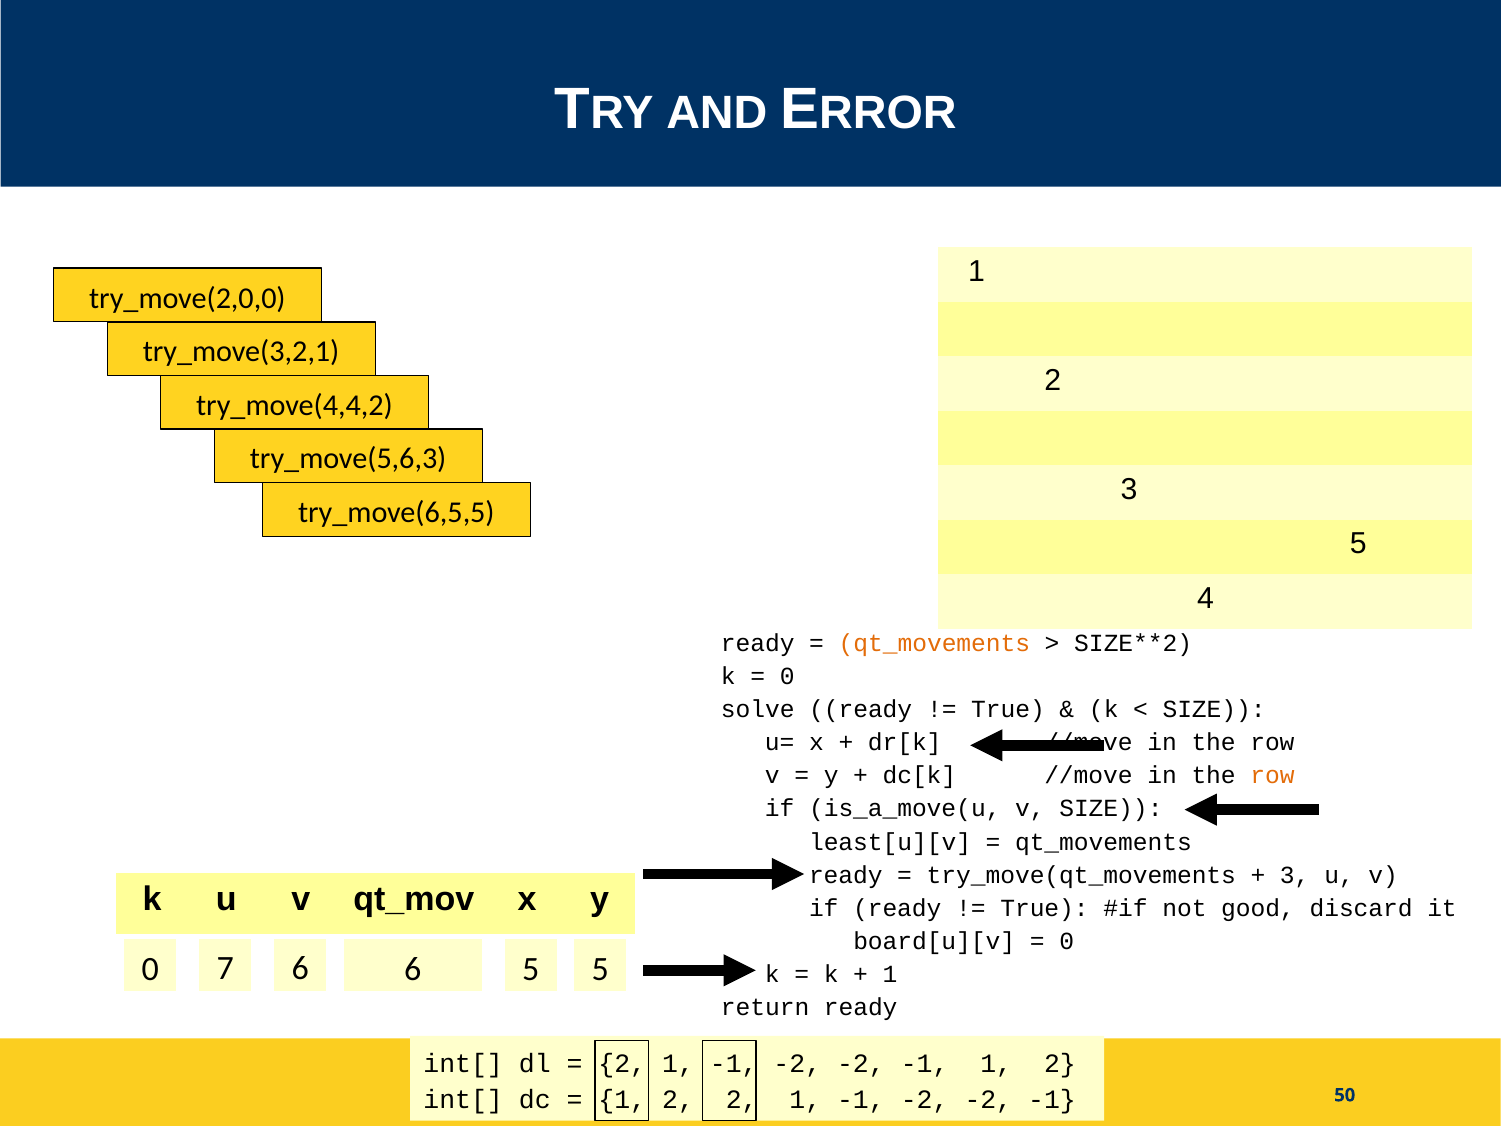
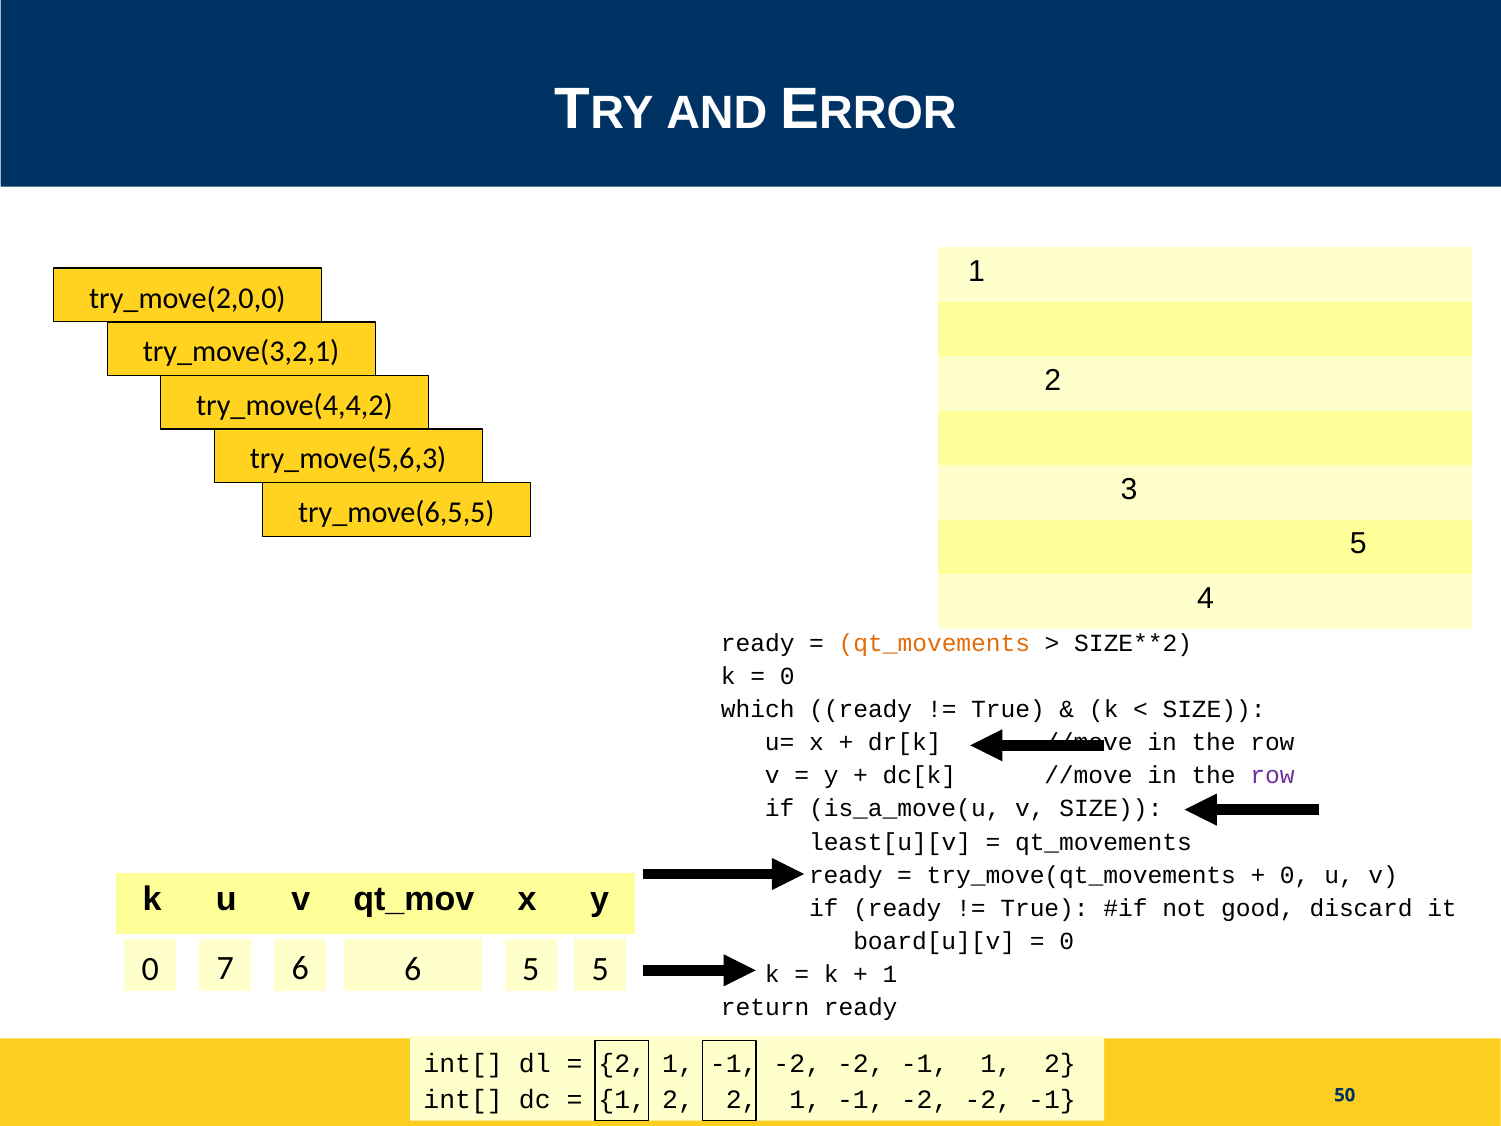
solve: solve -> which
row at (1272, 775) colour: orange -> purple
3 at (1295, 875): 3 -> 0
